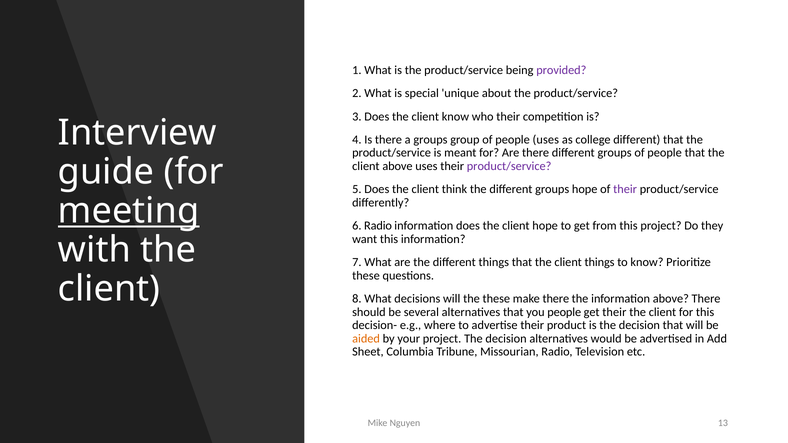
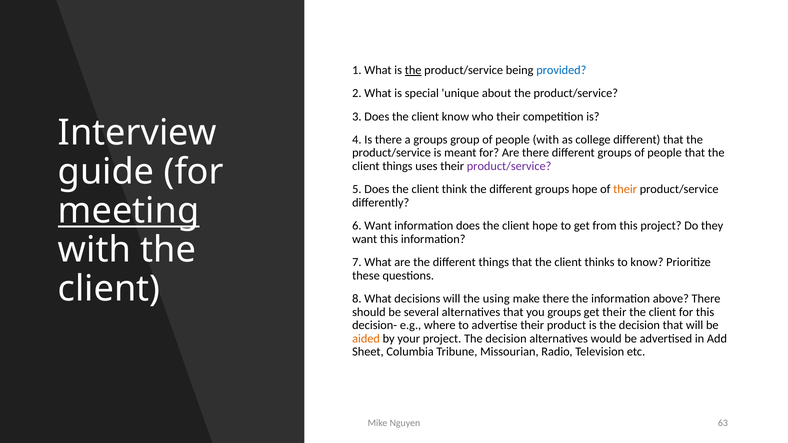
the at (413, 70) underline: none -> present
provided colour: purple -> blue
people uses: uses -> with
client above: above -> things
their at (625, 189) colour: purple -> orange
6 Radio: Radio -> Want
client things: things -> thinks
the these: these -> using
you people: people -> groups
13: 13 -> 63
